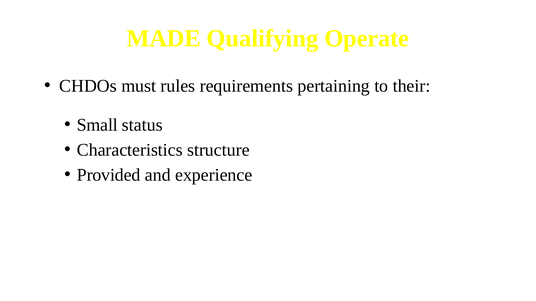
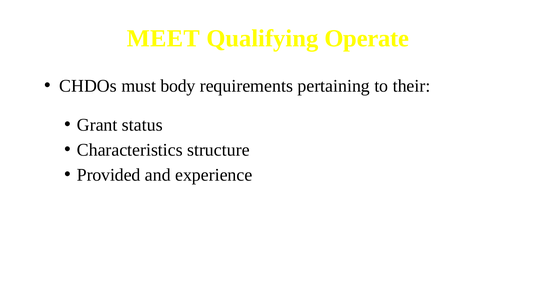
MADE: MADE -> MEET
rules: rules -> body
Small: Small -> Grant
